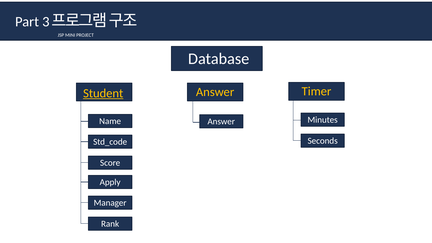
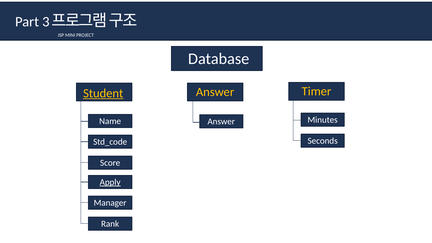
Apply underline: none -> present
